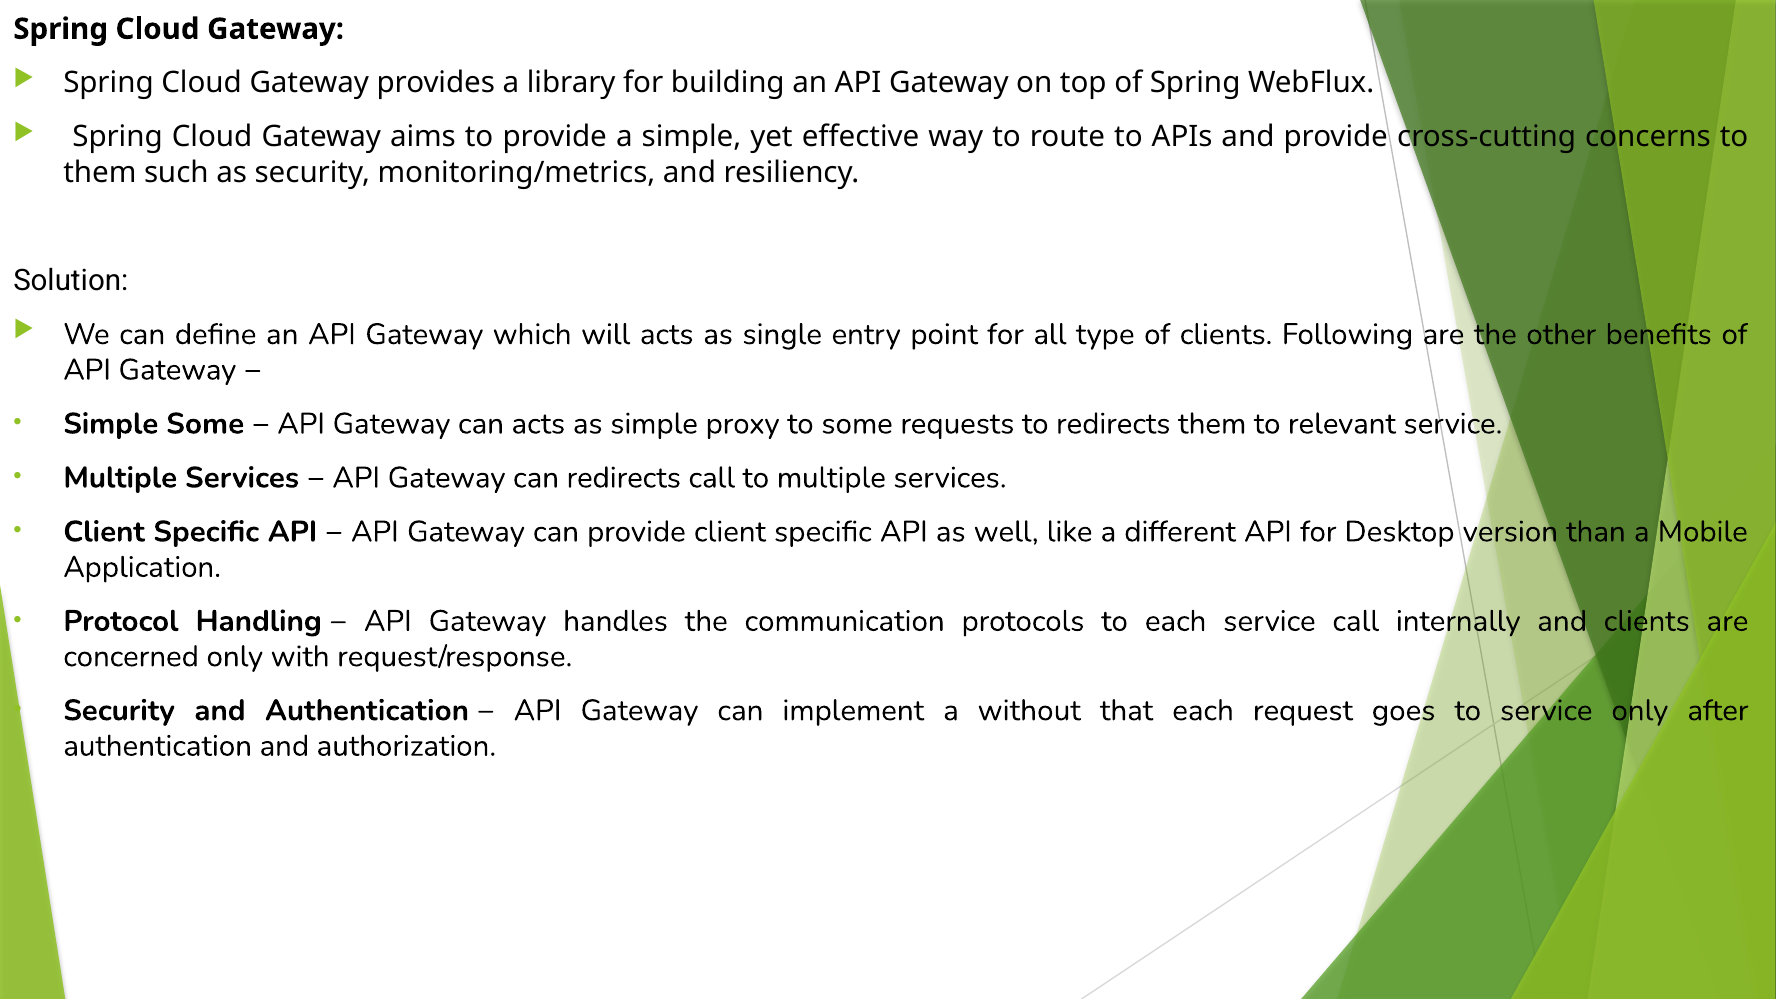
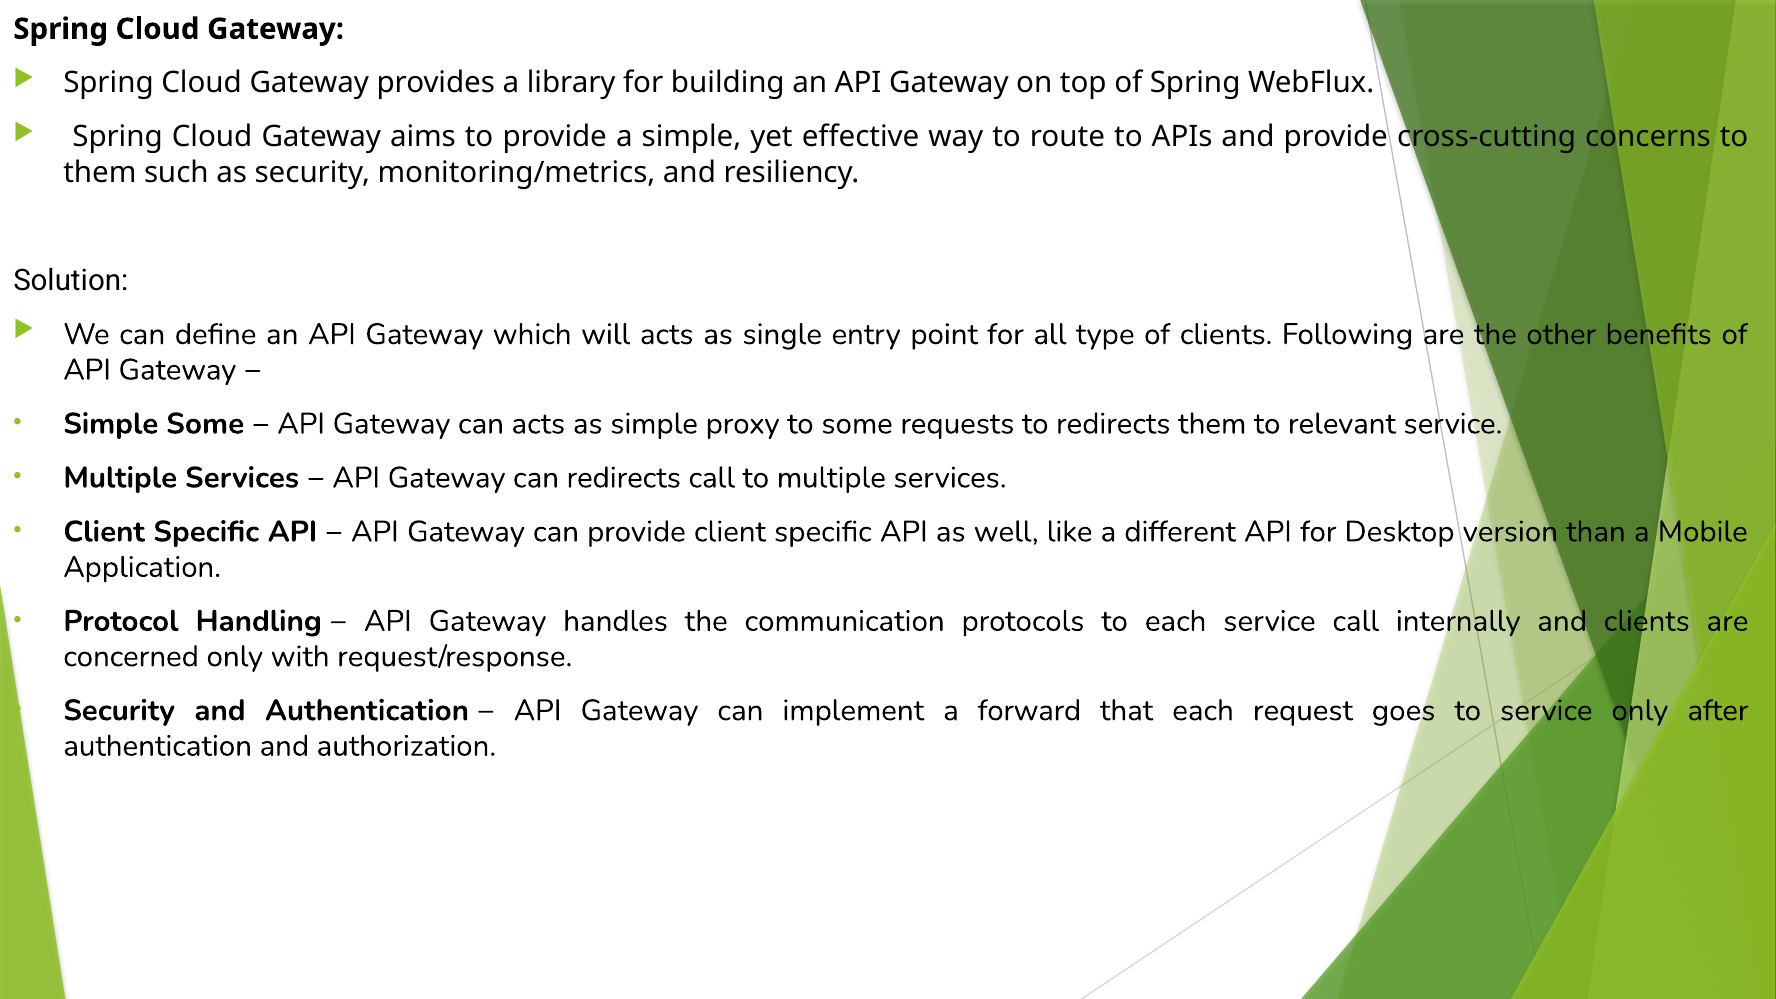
without: without -> forward
